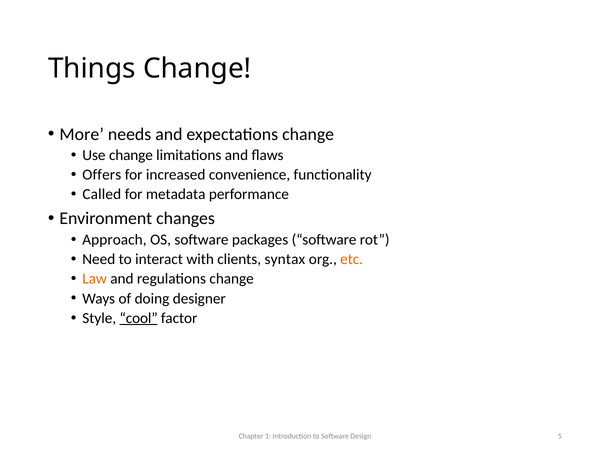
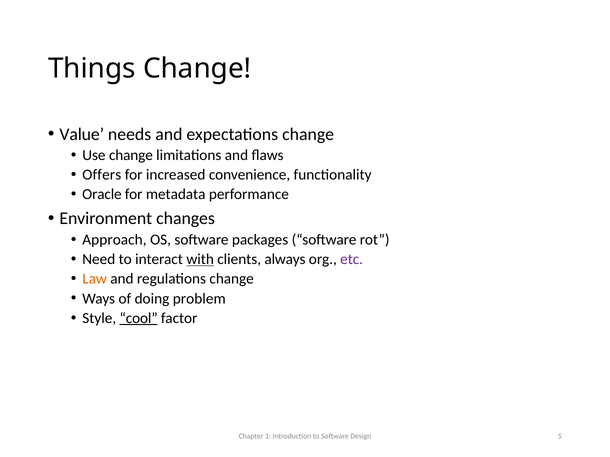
More: More -> Value
Called: Called -> Oracle
with underline: none -> present
syntax: syntax -> always
etc colour: orange -> purple
designer: designer -> problem
